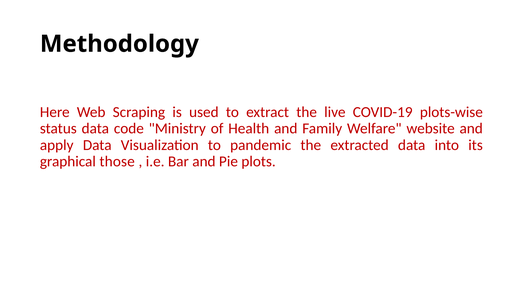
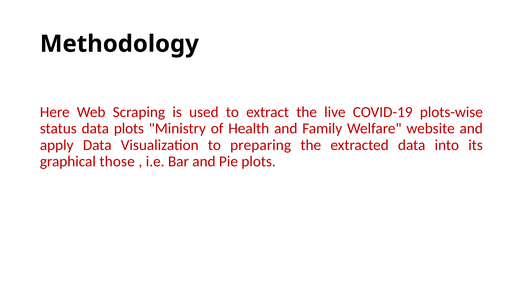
data code: code -> plots
pandemic: pandemic -> preparing
